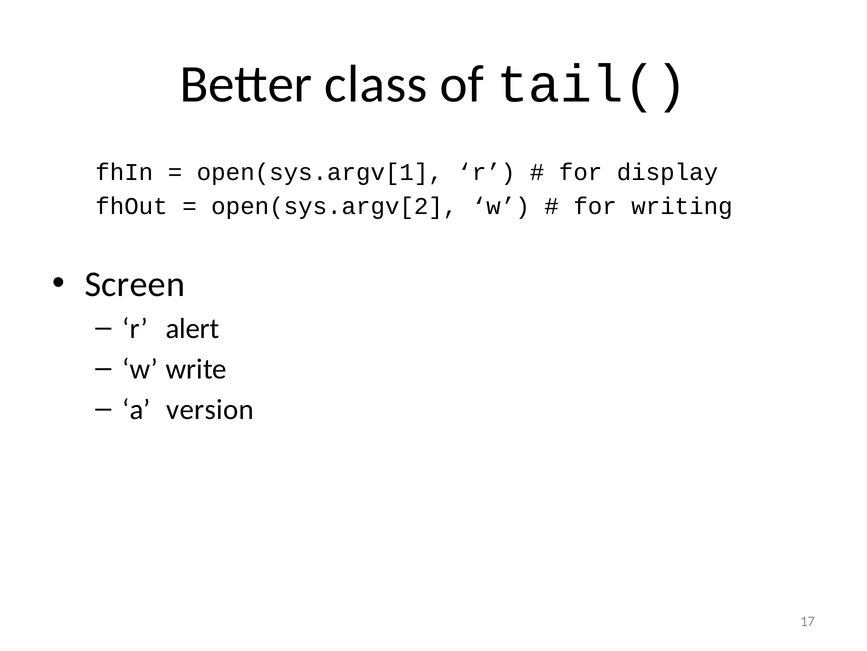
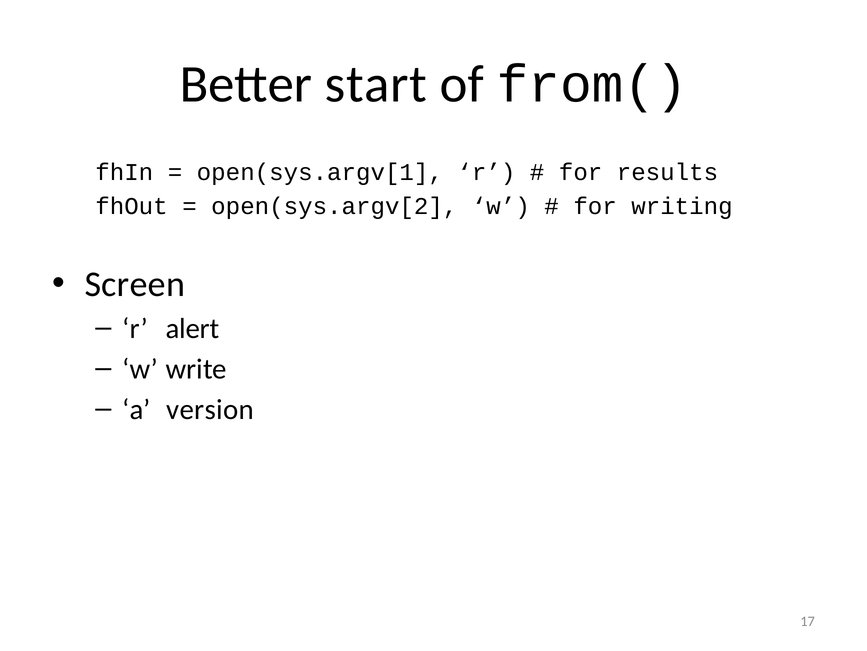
class: class -> start
tail(: tail( -> from(
display: display -> results
